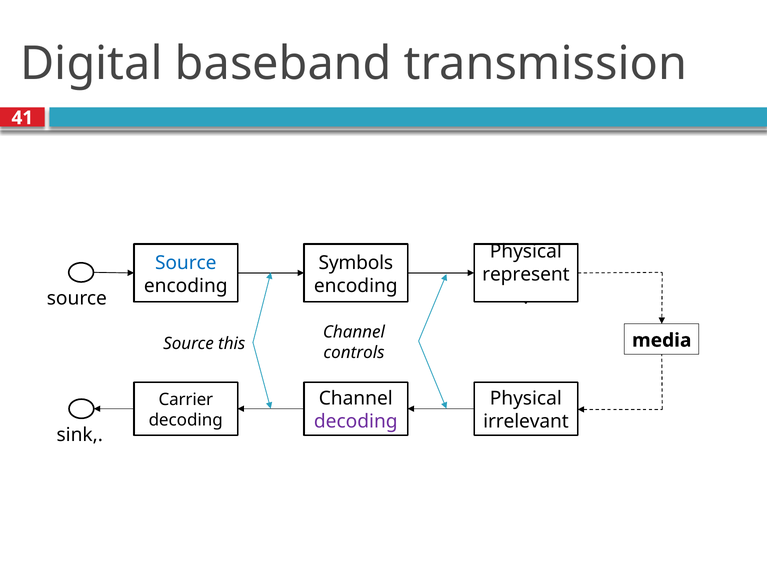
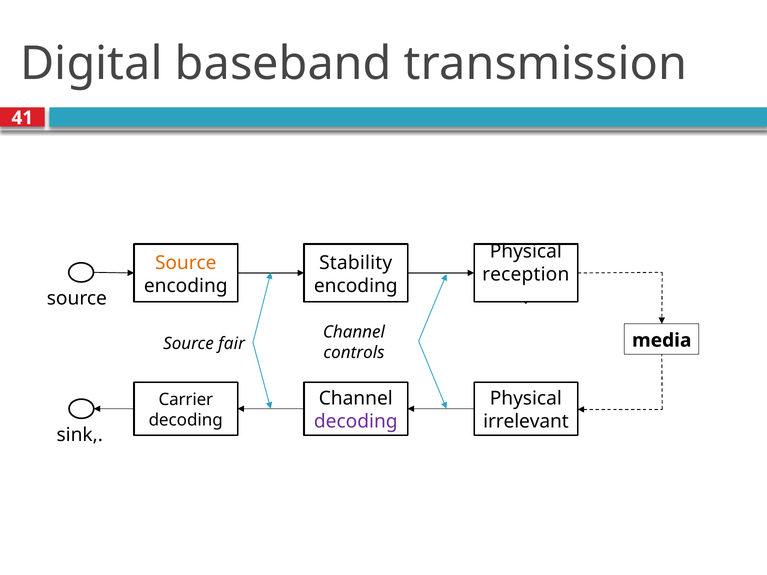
Source at (186, 263) colour: blue -> orange
Symbols: Symbols -> Stability
represent: represent -> reception
this: this -> fair
